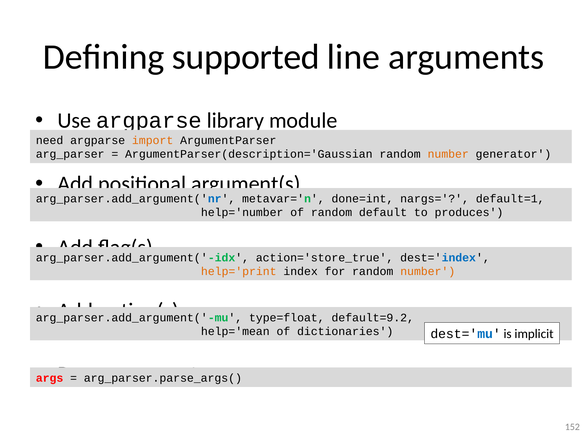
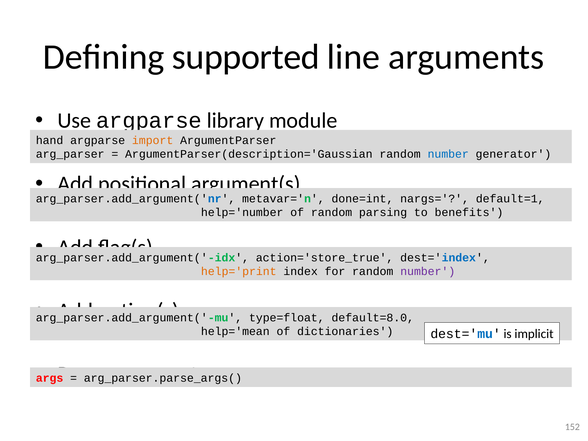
need: need -> hand
number at (448, 154) colour: orange -> blue
default: default -> parsing
produces: produces -> benefits
number at (428, 271) colour: orange -> purple
default=9.2: default=9.2 -> default=8.0
